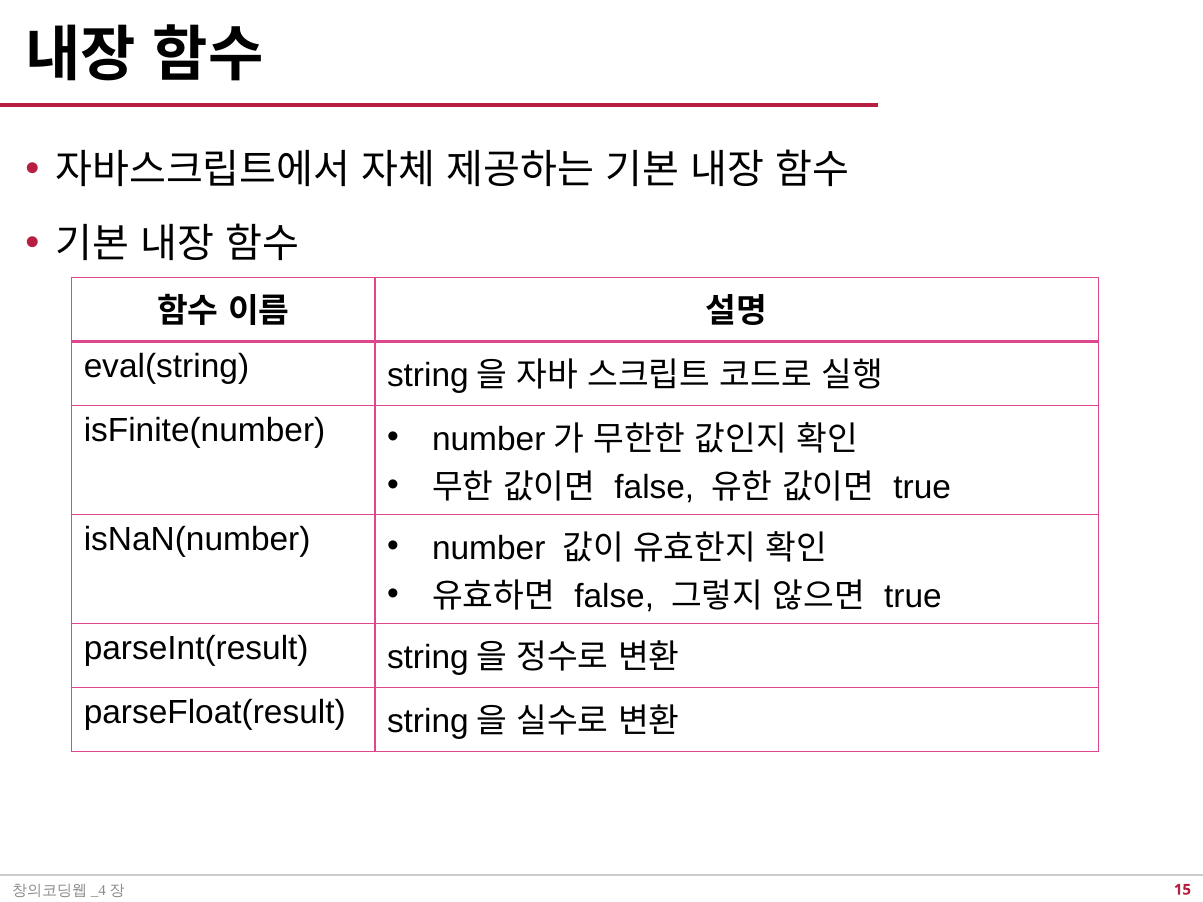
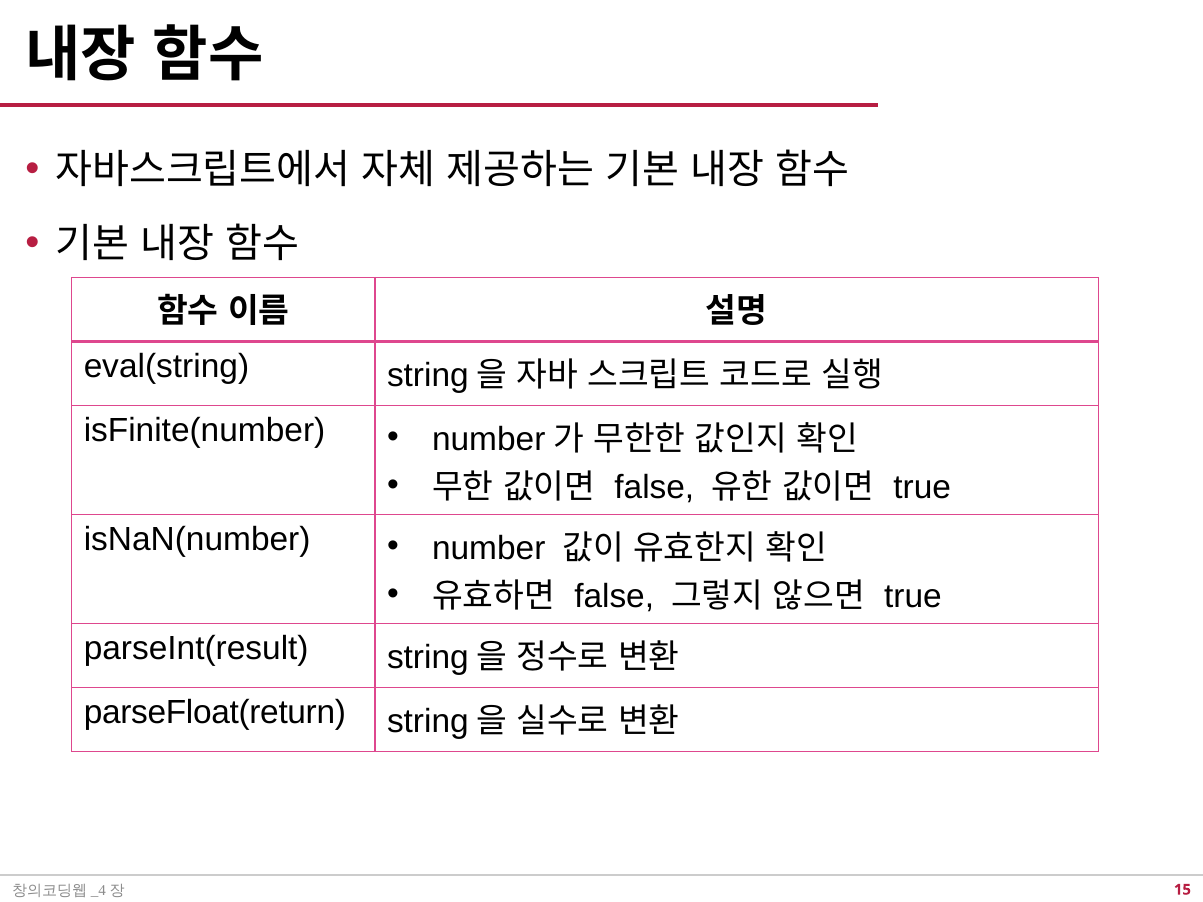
parseFloat(result: parseFloat(result -> parseFloat(return
